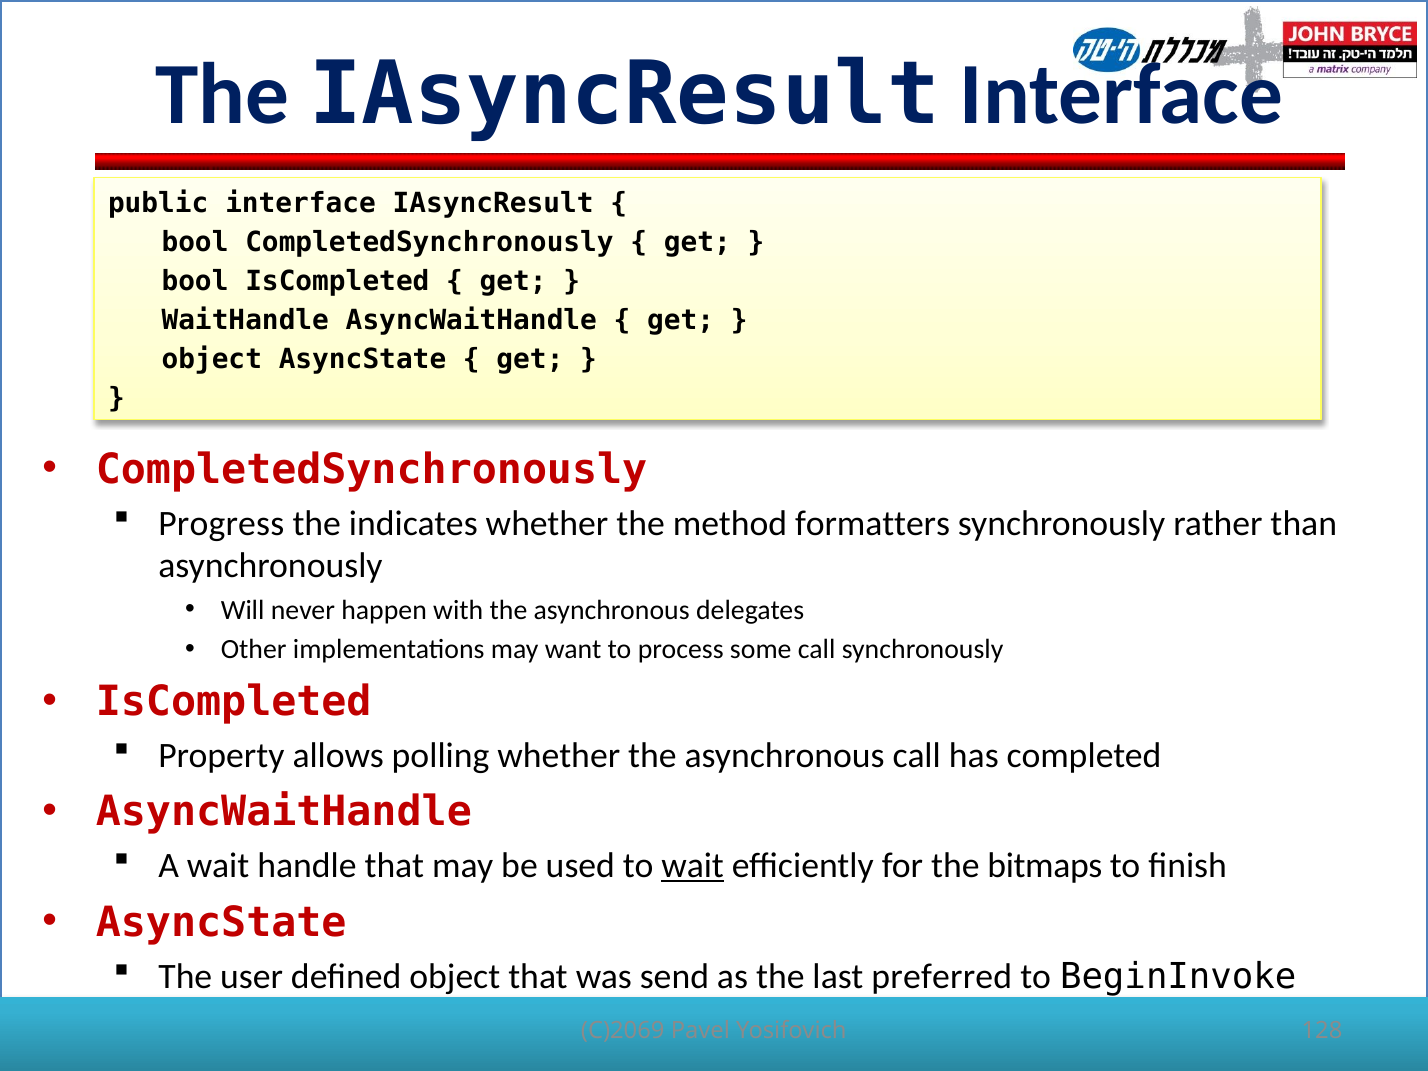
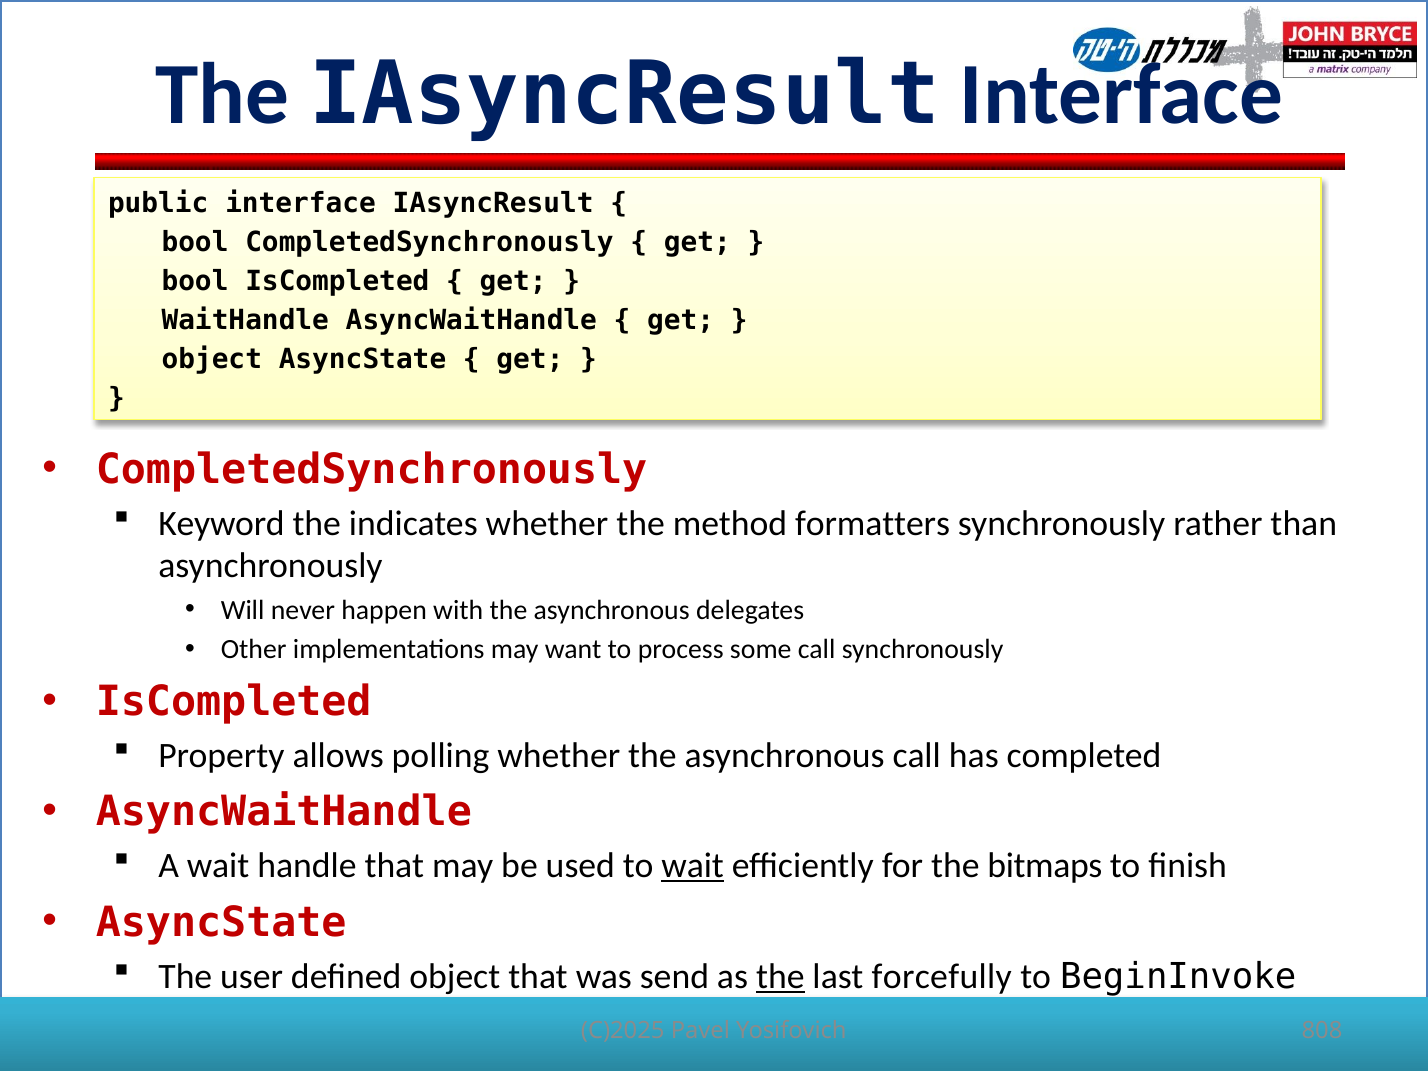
Progress: Progress -> Keyword
the at (780, 976) underline: none -> present
preferred: preferred -> forcefully
C)2069: C)2069 -> C)2025
128: 128 -> 808
